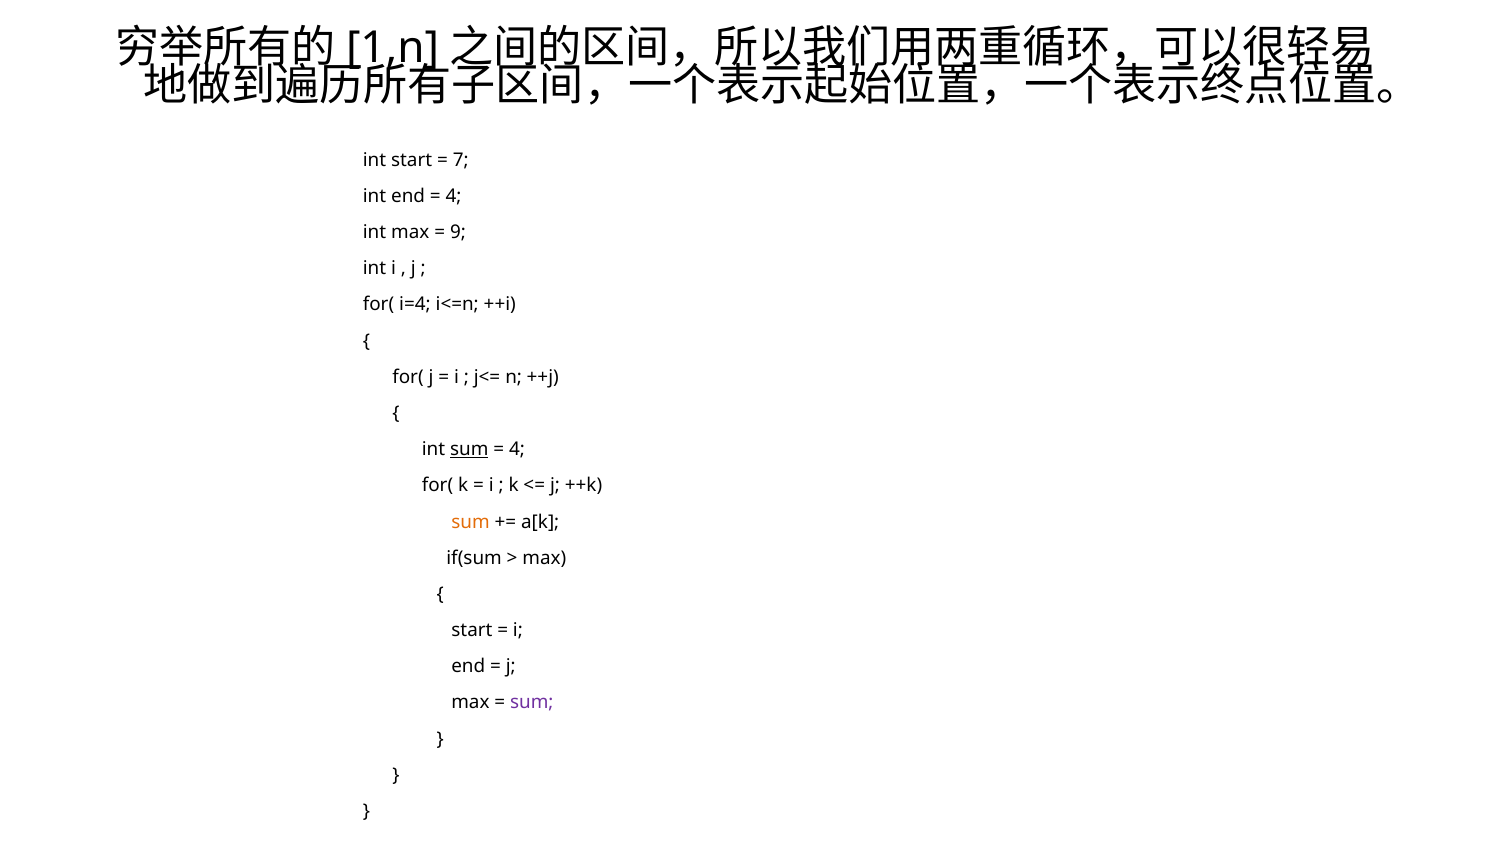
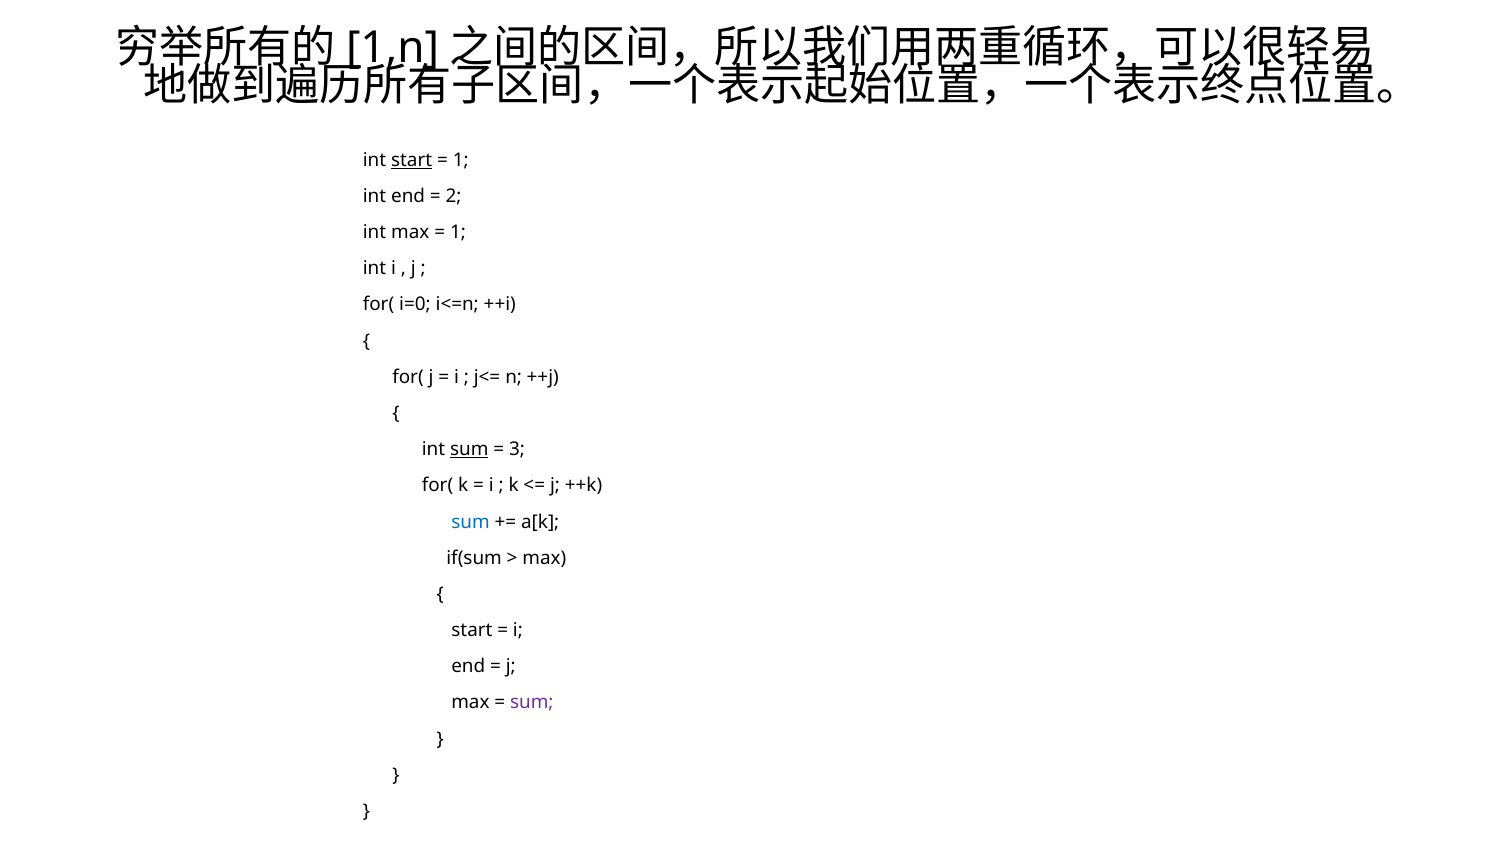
start at (412, 160) underline: none -> present
7 at (461, 160): 7 -> 1
4 at (454, 196): 4 -> 2
9 at (458, 232): 9 -> 1
i=4: i=4 -> i=0
4 at (517, 449): 4 -> 3
sum at (471, 521) colour: orange -> blue
